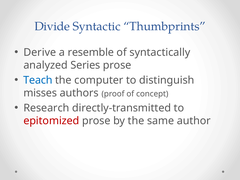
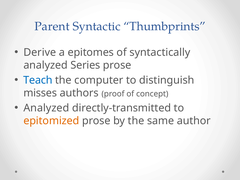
Divide: Divide -> Parent
resemble: resemble -> epitomes
Research at (46, 108): Research -> Analyzed
epitomized colour: red -> orange
